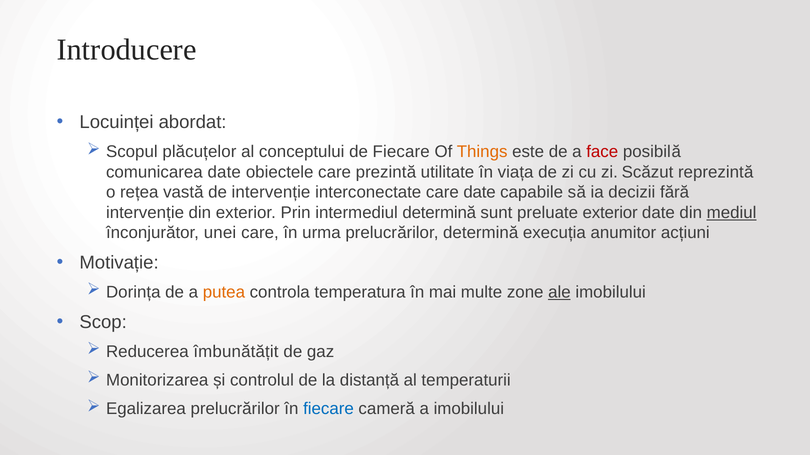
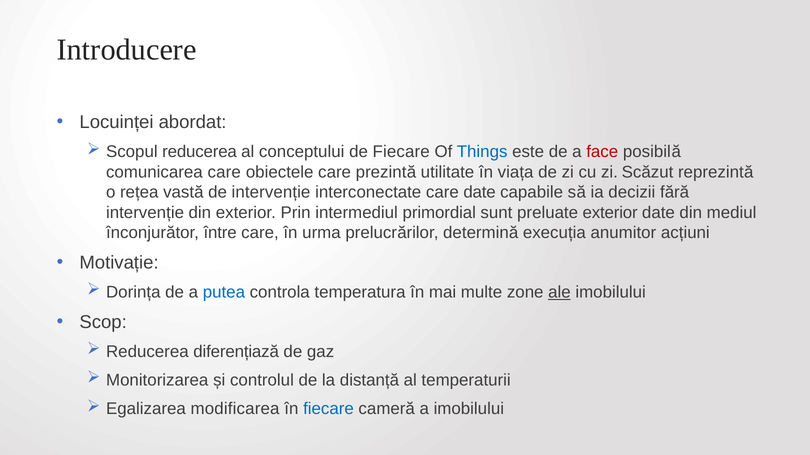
Scopul plăcuțelor: plăcuțelor -> reducerea
Things colour: orange -> blue
comunicarea date: date -> care
intermediul determină: determină -> primordial
mediul underline: present -> none
unei: unei -> între
putea colour: orange -> blue
îmbunătățit: îmbunătățit -> diferențiază
Egalizarea prelucrărilor: prelucrărilor -> modificarea
